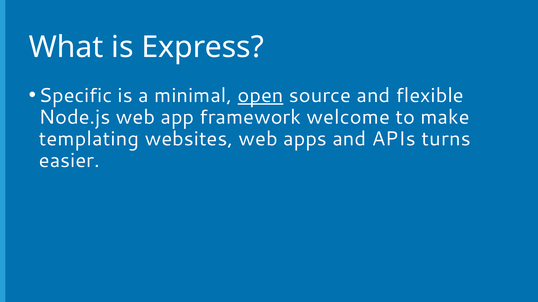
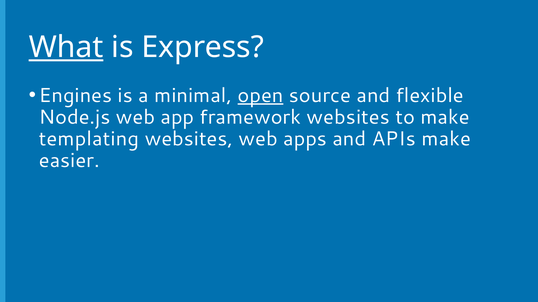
What underline: none -> present
Specific: Specific -> Engines
framework welcome: welcome -> websites
APIs turns: turns -> make
